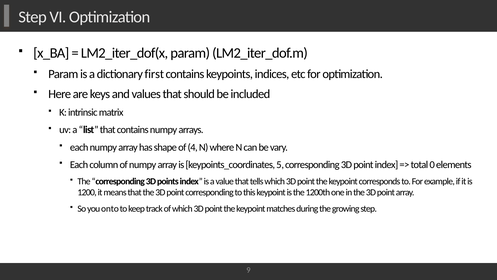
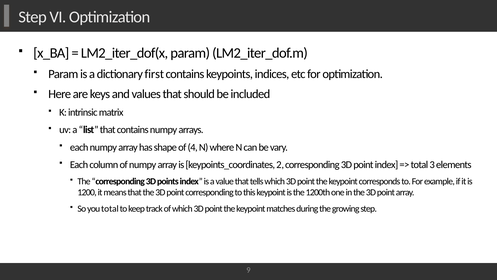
5: 5 -> 2
0: 0 -> 3
you onto: onto -> total
